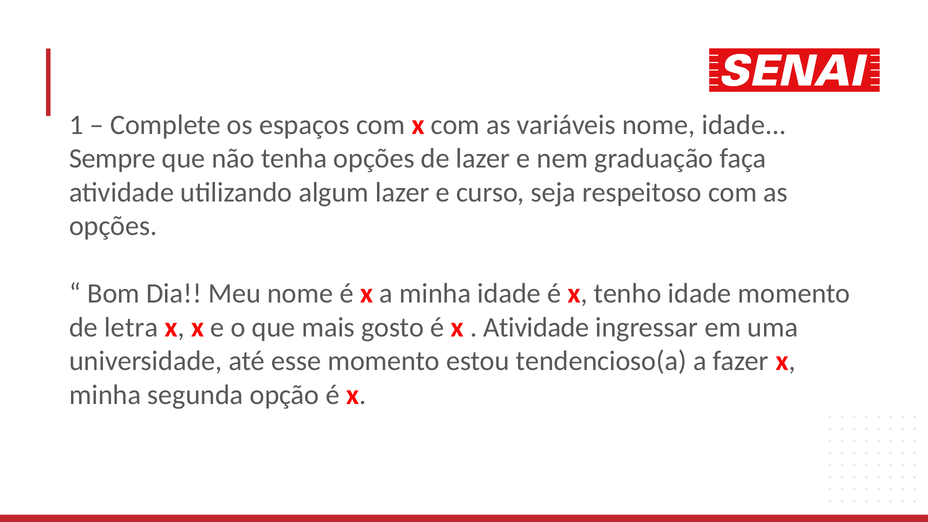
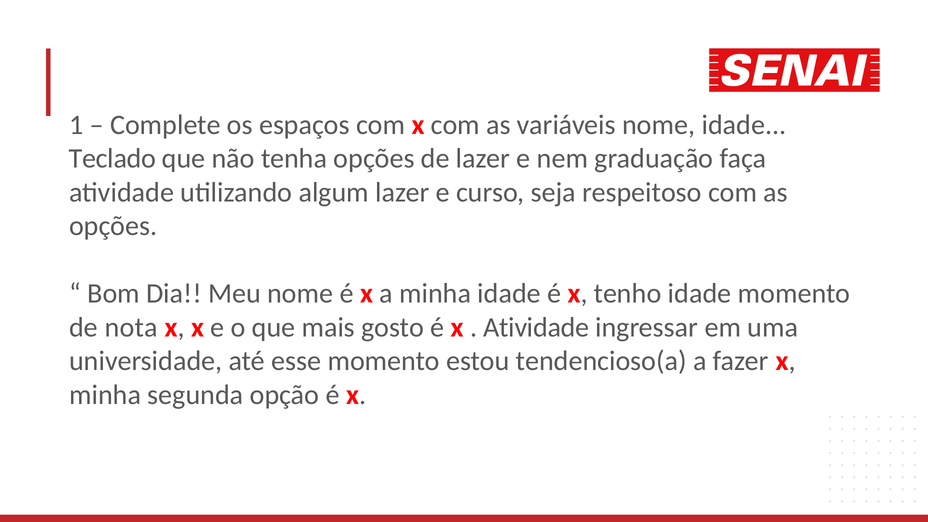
Sempre: Sempre -> Teclado
letra: letra -> nota
